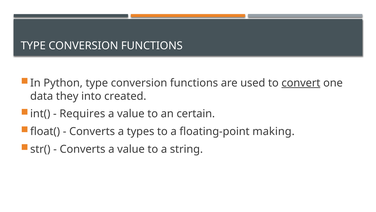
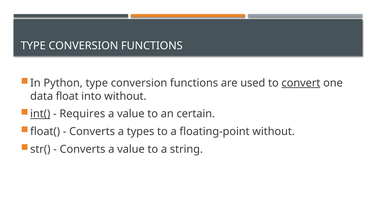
they: they -> float
into created: created -> without
int( underline: none -> present
floating-point making: making -> without
